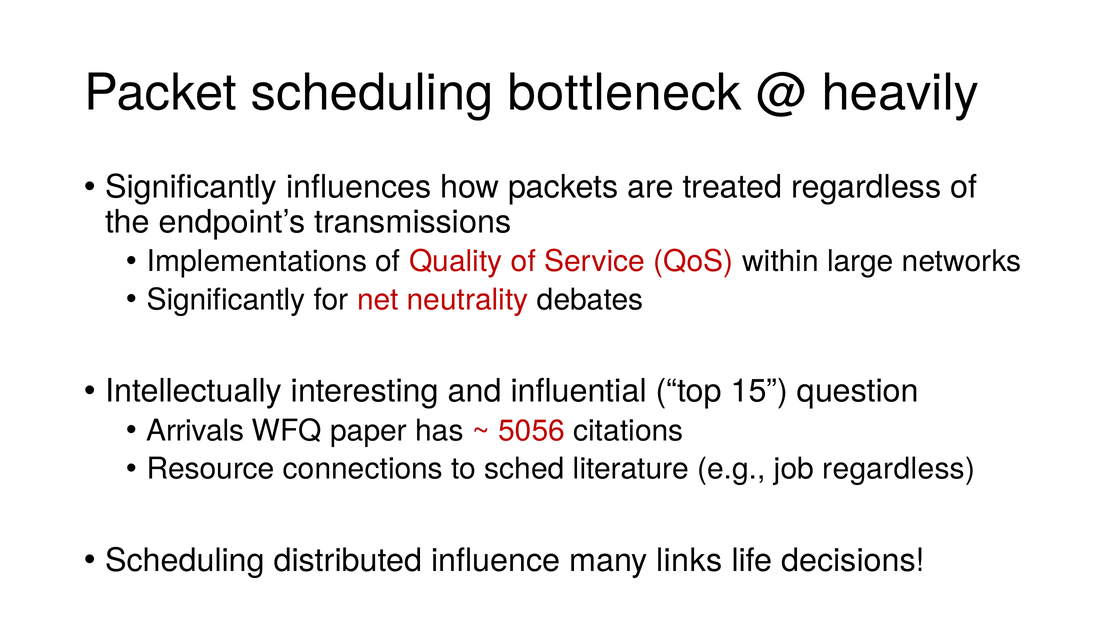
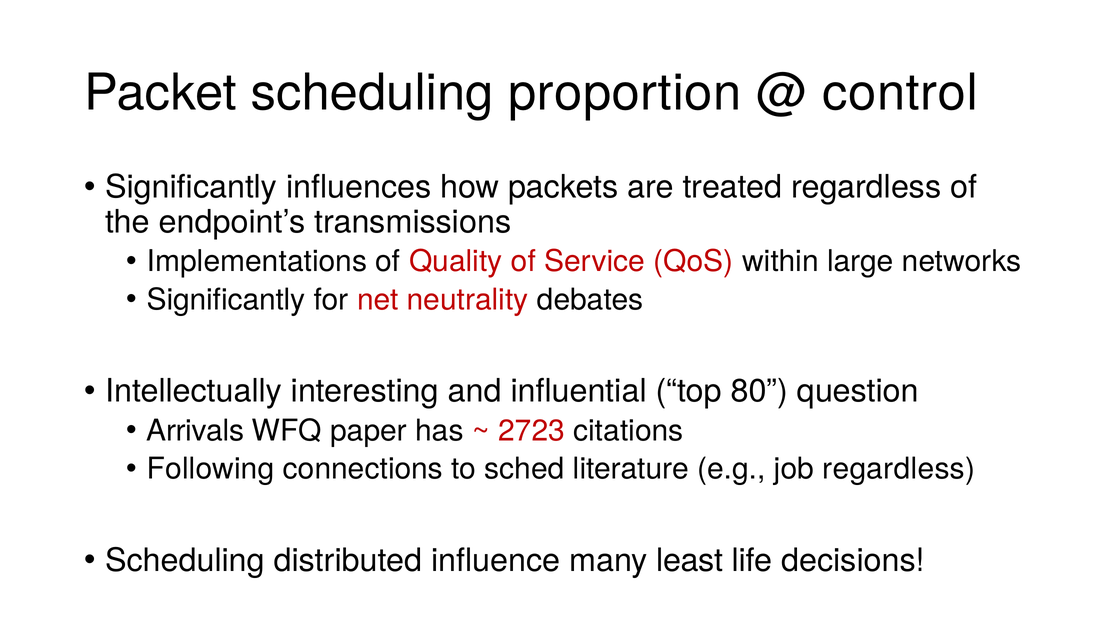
bottleneck: bottleneck -> proportion
heavily: heavily -> control
15: 15 -> 80
5056: 5056 -> 2723
Resource: Resource -> Following
links: links -> least
